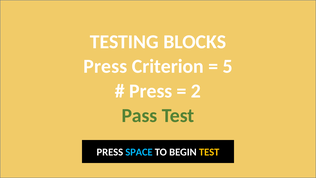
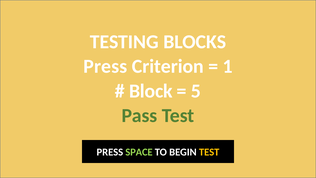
5: 5 -> 1
Press at (151, 91): Press -> Block
2: 2 -> 5
SPACE colour: light blue -> light green
